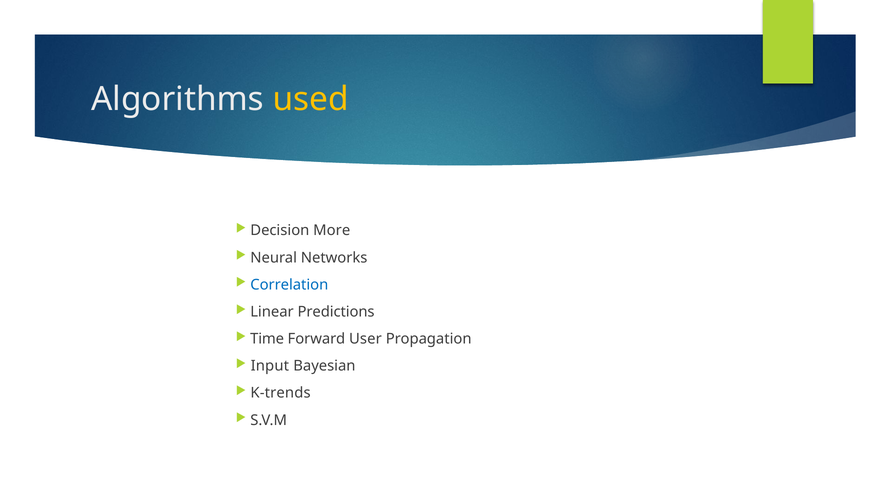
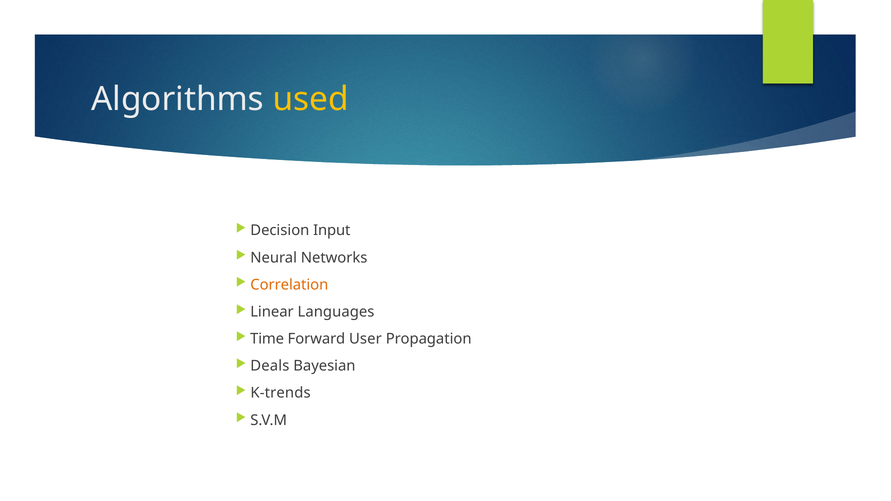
More: More -> Input
Correlation colour: blue -> orange
Predictions: Predictions -> Languages
Input: Input -> Deals
